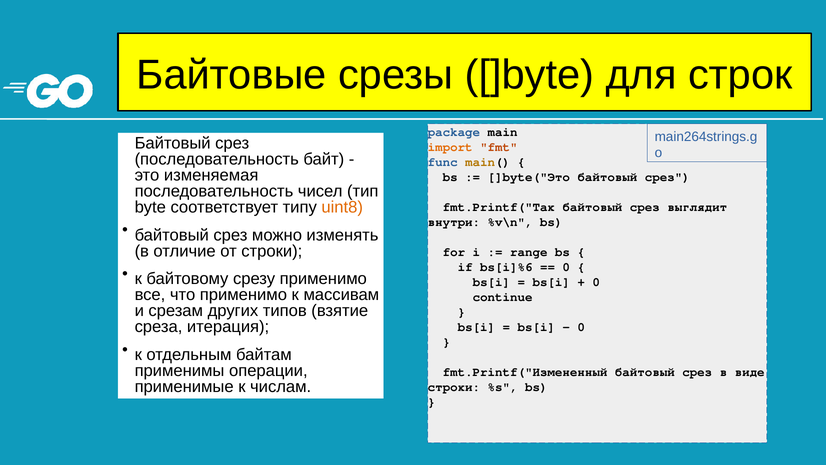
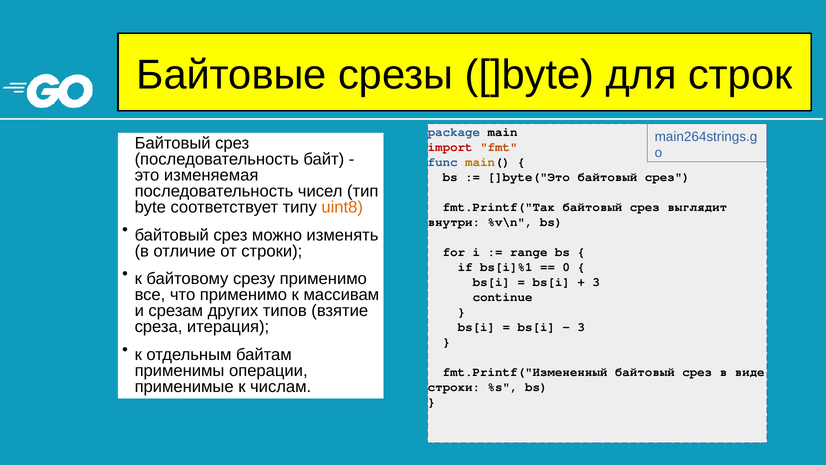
import colour: orange -> red
bs[i]%6: bs[i]%6 -> bs[i]%1
0 at (596, 282): 0 -> 3
0 at (581, 327): 0 -> 3
